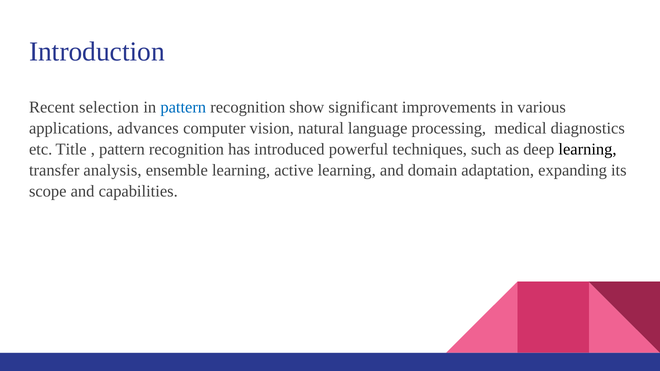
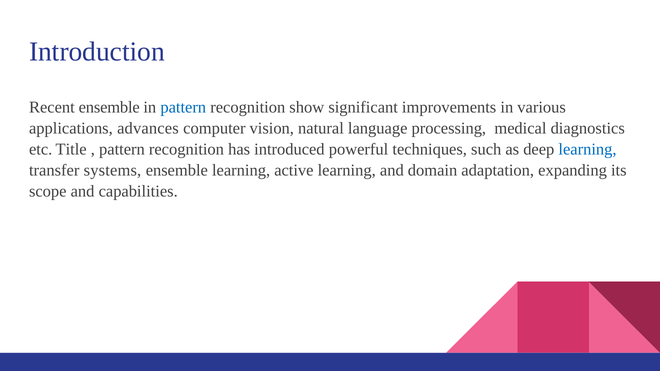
Recent selection: selection -> ensemble
learning at (588, 149) colour: black -> blue
analysis: analysis -> systems
